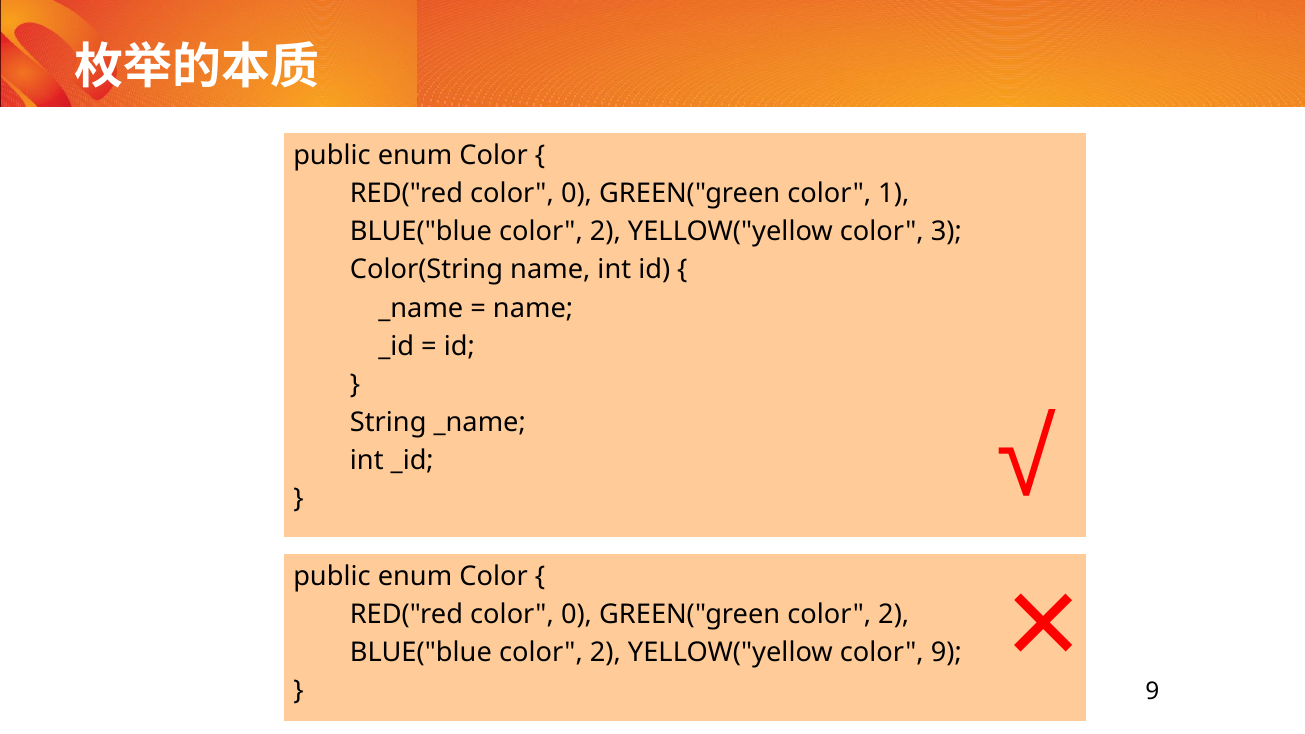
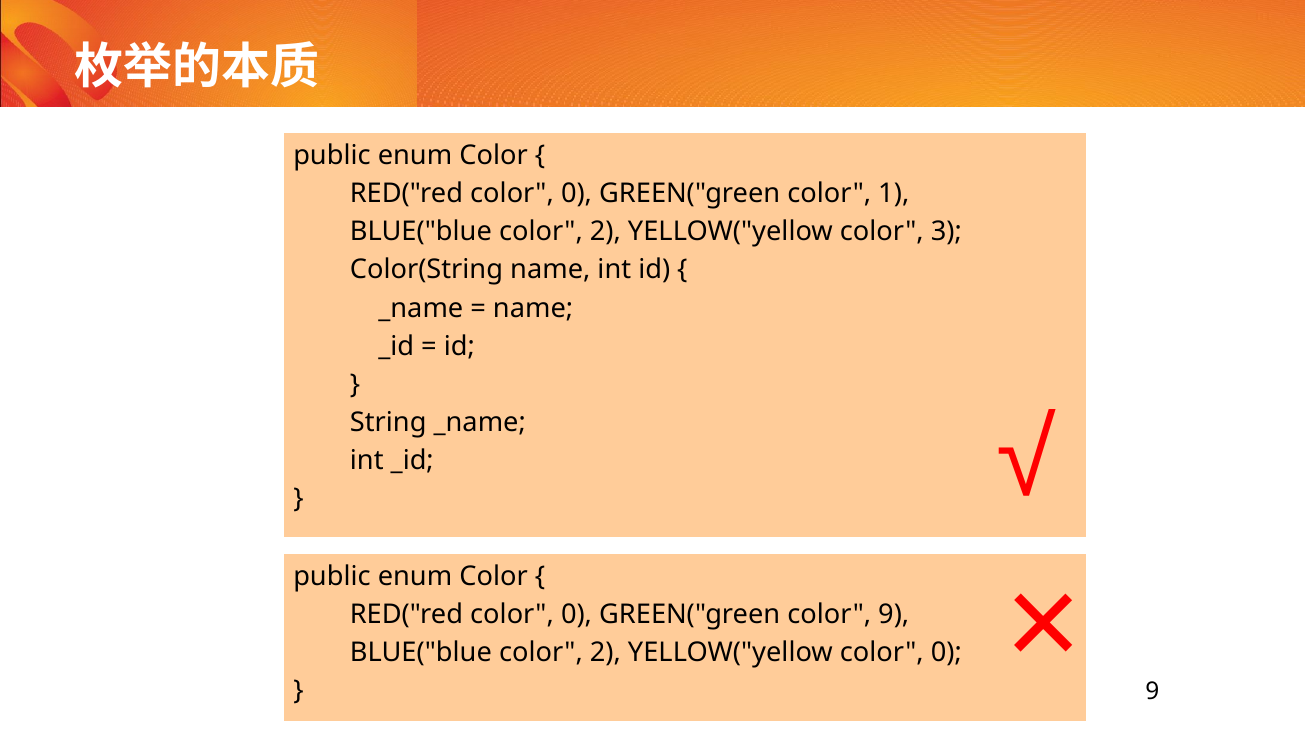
GREEN("green color 2: 2 -> 9
YELLOW("yellow color 9: 9 -> 0
